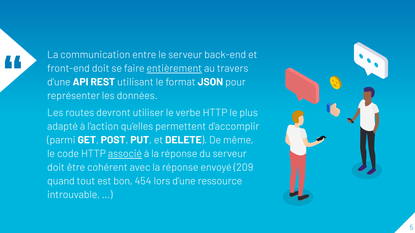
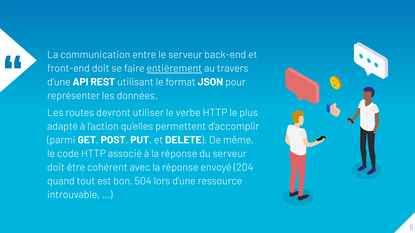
associé underline: present -> none
209: 209 -> 204
454: 454 -> 504
